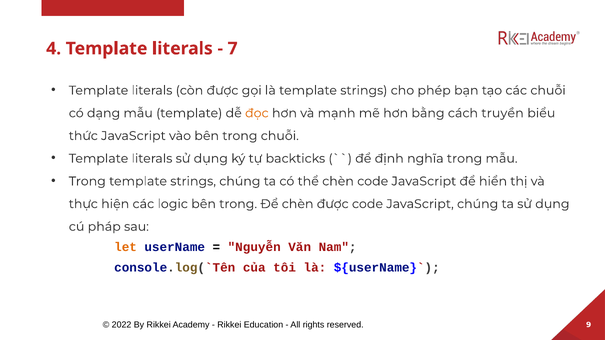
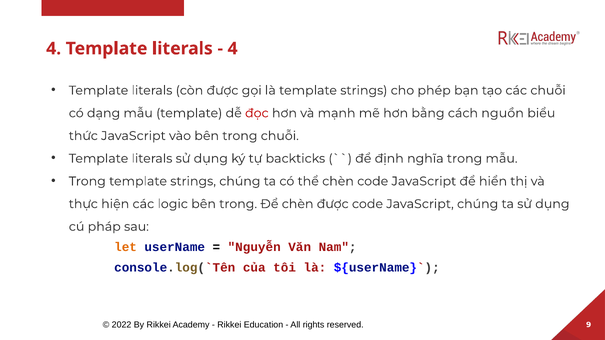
7 at (233, 49): 7 -> 4
đọc colour: orange -> red
truyền: truyền -> nguồn
